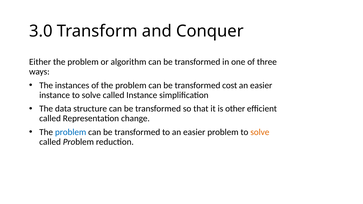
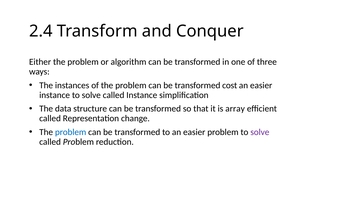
3.0: 3.0 -> 2.4
other: other -> array
solve at (260, 132) colour: orange -> purple
